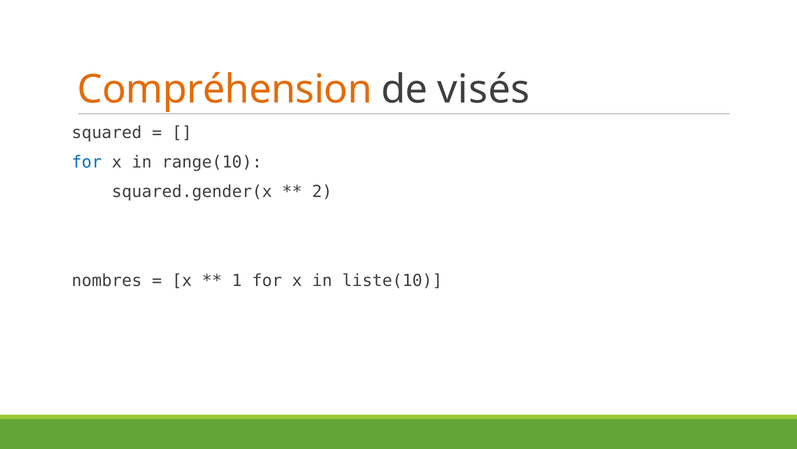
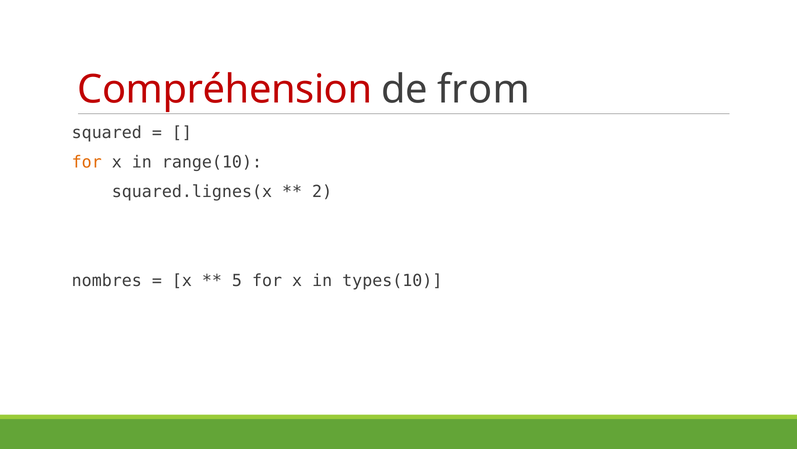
Compréhension colour: orange -> red
visés: visés -> from
for at (87, 162) colour: blue -> orange
squared.gender(x: squared.gender(x -> squared.lignes(x
1: 1 -> 5
liste(10: liste(10 -> types(10
